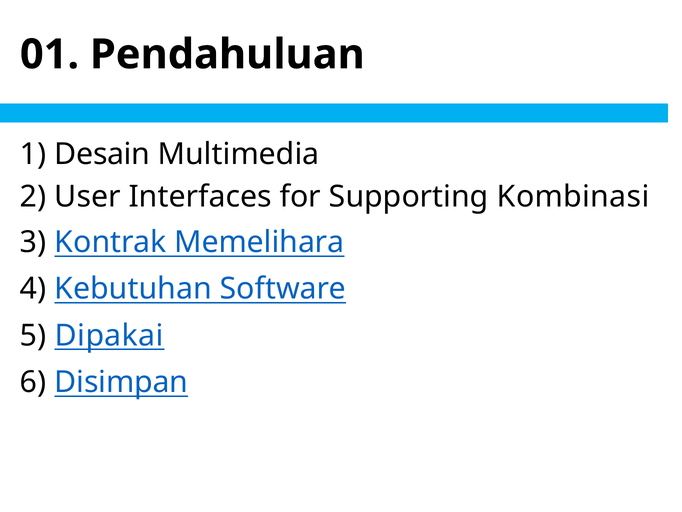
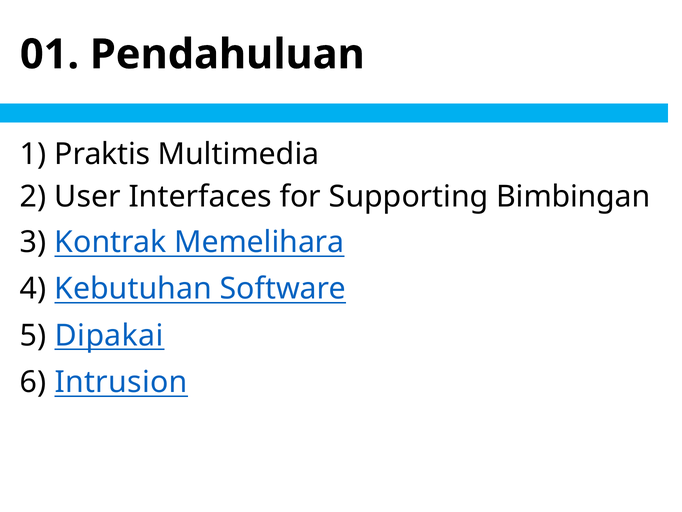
Desain: Desain -> Praktis
Kombinasi: Kombinasi -> Bimbingan
Disimpan: Disimpan -> Intrusion
